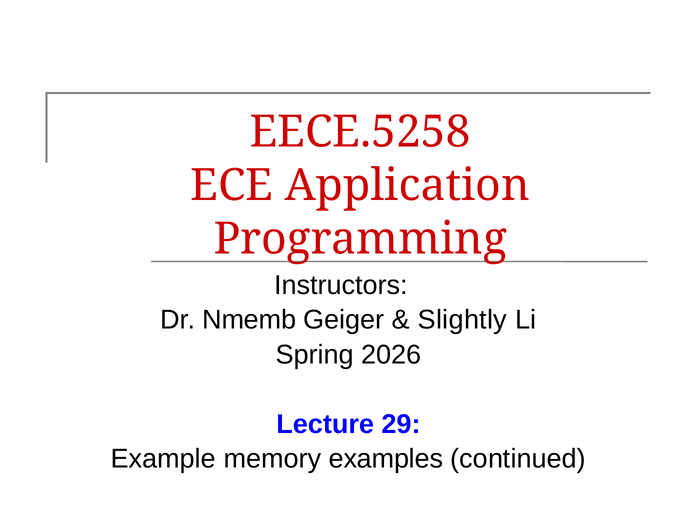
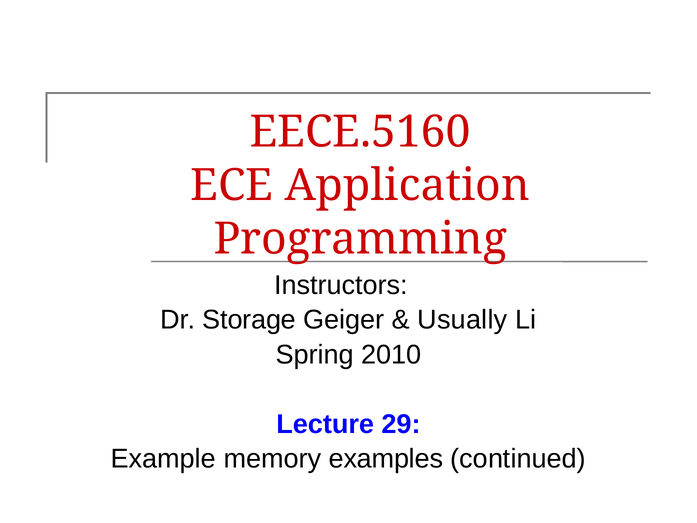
EECE.5258: EECE.5258 -> EECE.5160
Nmemb: Nmemb -> Storage
Slightly: Slightly -> Usually
2026: 2026 -> 2010
